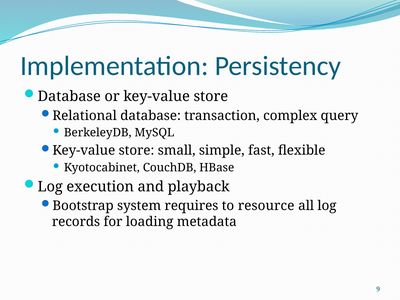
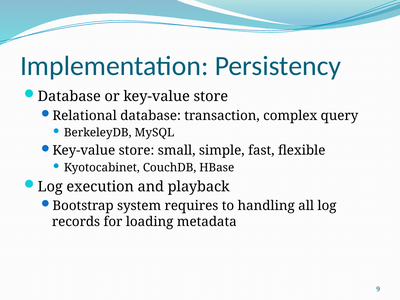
resource: resource -> handling
